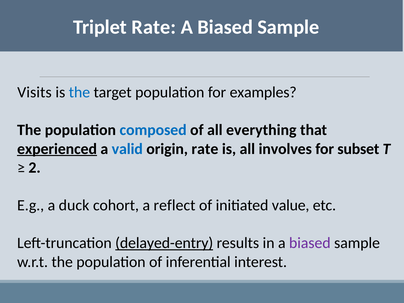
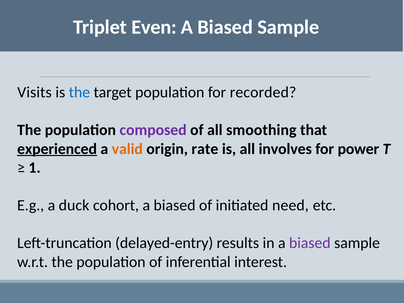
Triplet Rate: Rate -> Even
examples: examples -> recorded
composed colour: blue -> purple
everything: everything -> smoothing
valid colour: blue -> orange
subset: subset -> power
2: 2 -> 1
cohort a reflect: reflect -> biased
value: value -> need
delayed-entry underline: present -> none
